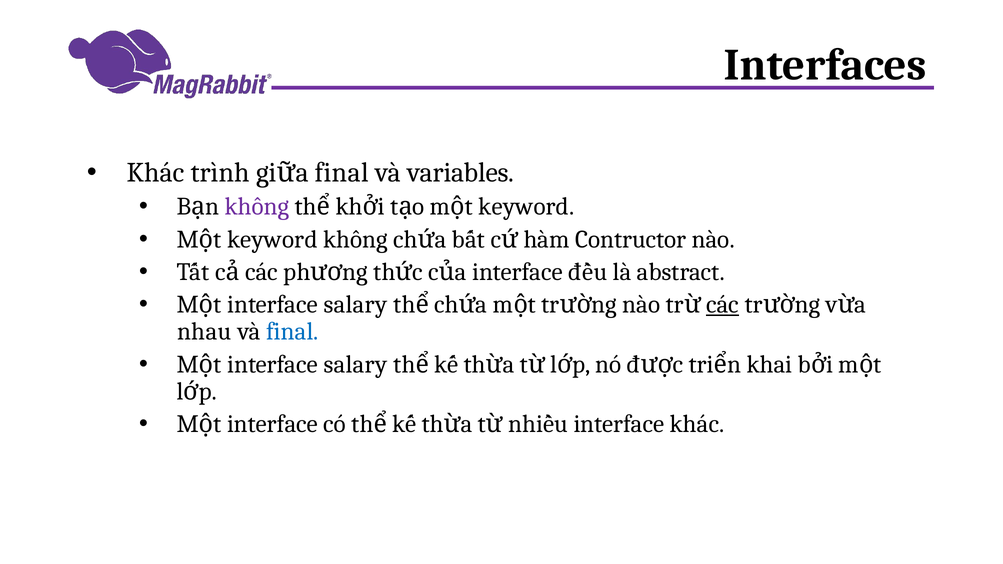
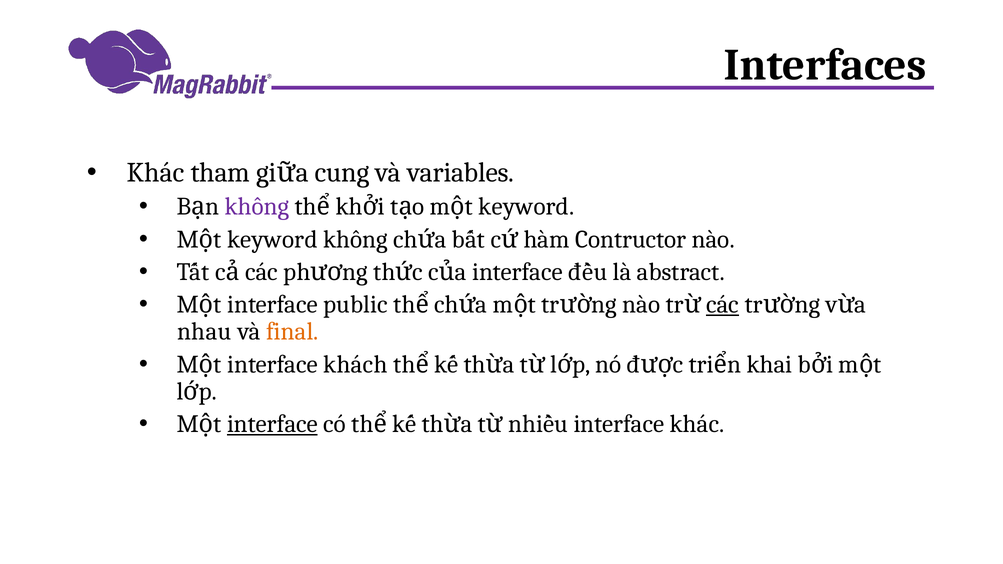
trình: trình -> tham
final at (342, 173): final -> cung
salary at (355, 305): salary -> public
final at (292, 332) colour: blue -> orange
salary at (355, 364): salary -> khách
interface at (272, 424) underline: none -> present
